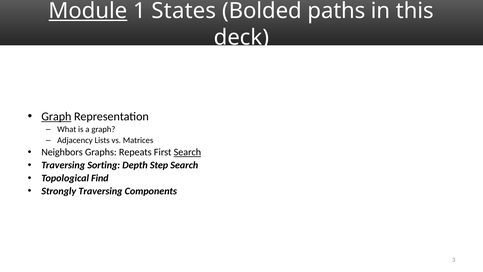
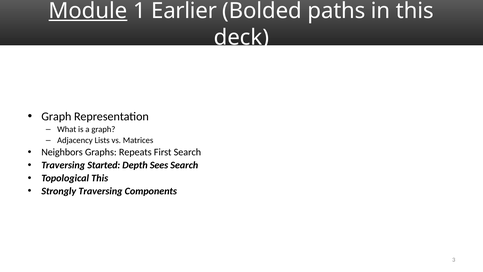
States: States -> Earlier
Graph at (56, 116) underline: present -> none
Search at (187, 152) underline: present -> none
Sorting: Sorting -> Started
Step: Step -> Sees
Topological Find: Find -> This
